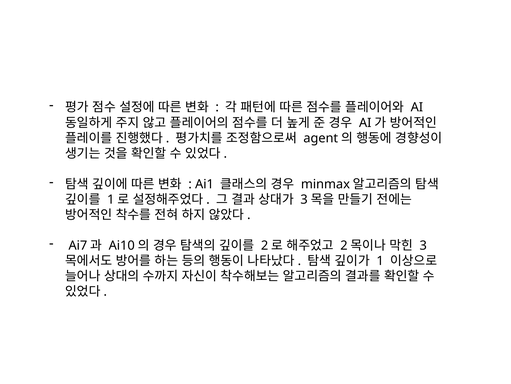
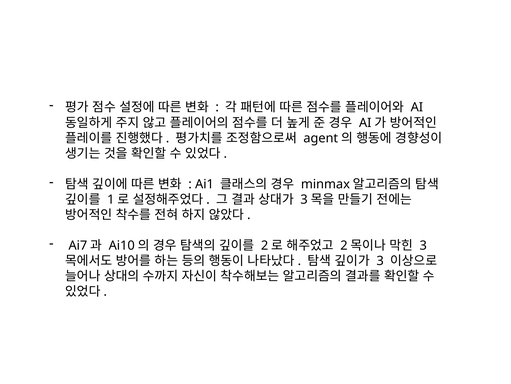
1 at (380, 261): 1 -> 3
